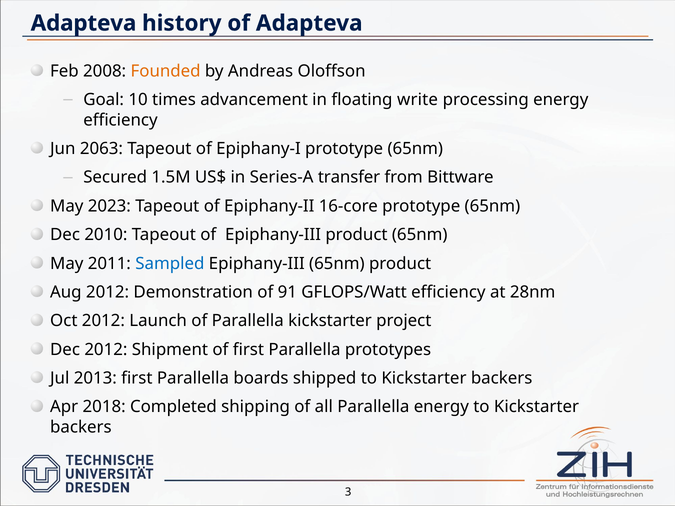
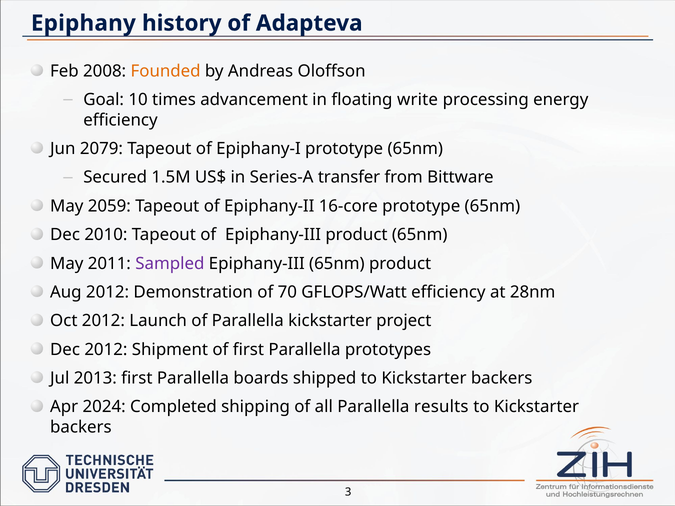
Adapteva at (84, 23): Adapteva -> Epiphany
2063: 2063 -> 2079
2023: 2023 -> 2059
Sampled colour: blue -> purple
91: 91 -> 70
2018: 2018 -> 2024
Parallella energy: energy -> results
